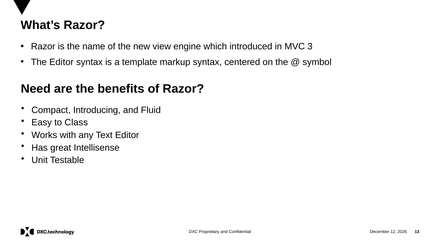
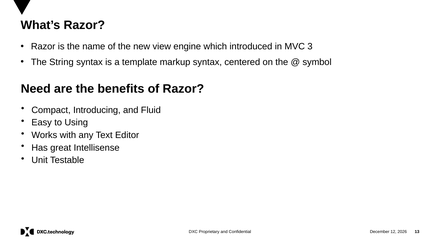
The Editor: Editor -> String
Class: Class -> Using
